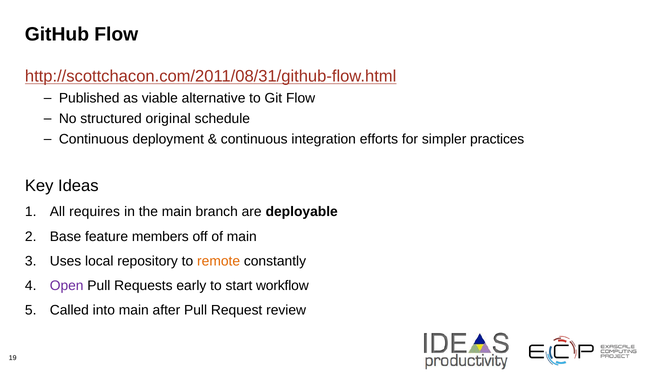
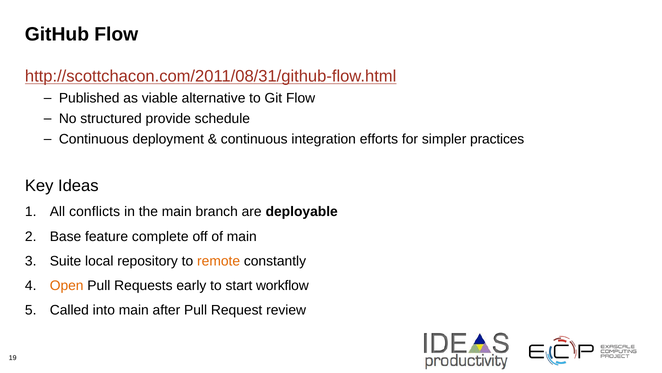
original: original -> provide
requires: requires -> conflicts
members: members -> complete
Uses: Uses -> Suite
Open colour: purple -> orange
